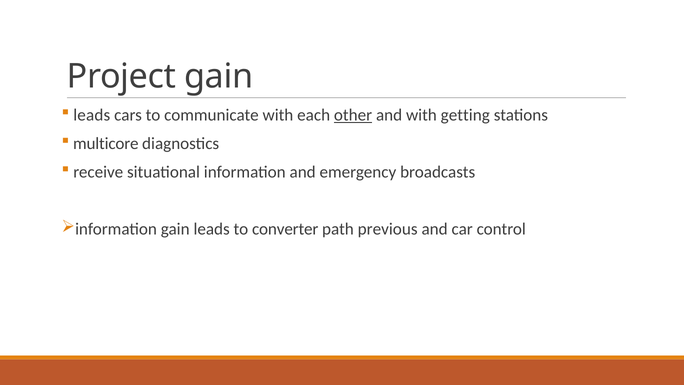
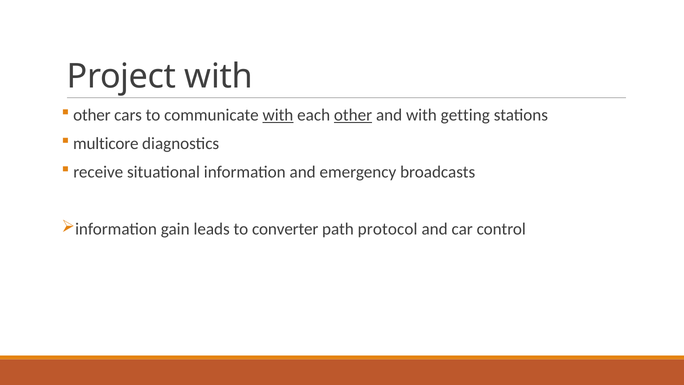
Project gain: gain -> with
leads at (92, 115): leads -> other
with at (278, 115) underline: none -> present
previous: previous -> protocol
